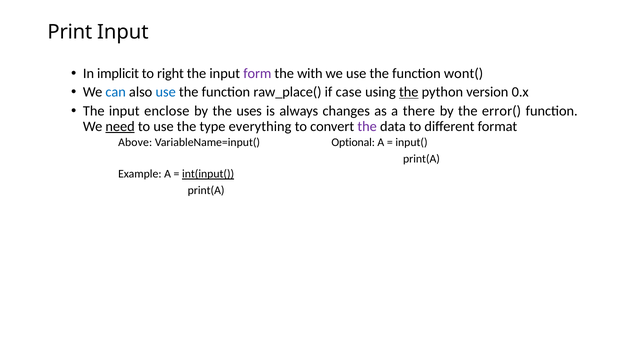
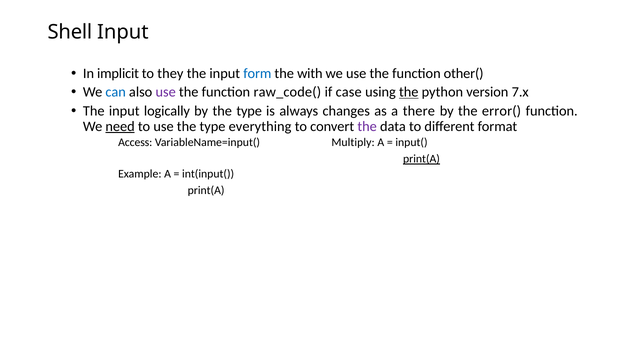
Print: Print -> Shell
right: right -> they
form colour: purple -> blue
wont(: wont( -> other(
use at (166, 92) colour: blue -> purple
raw_place(: raw_place( -> raw_code(
0.x: 0.x -> 7.x
enclose: enclose -> logically
by the uses: uses -> type
Above: Above -> Access
Optional: Optional -> Multiply
print(A at (421, 159) underline: none -> present
int(input( underline: present -> none
